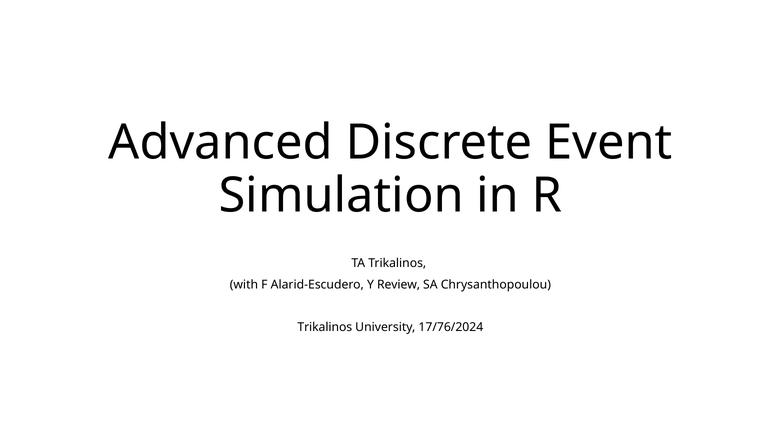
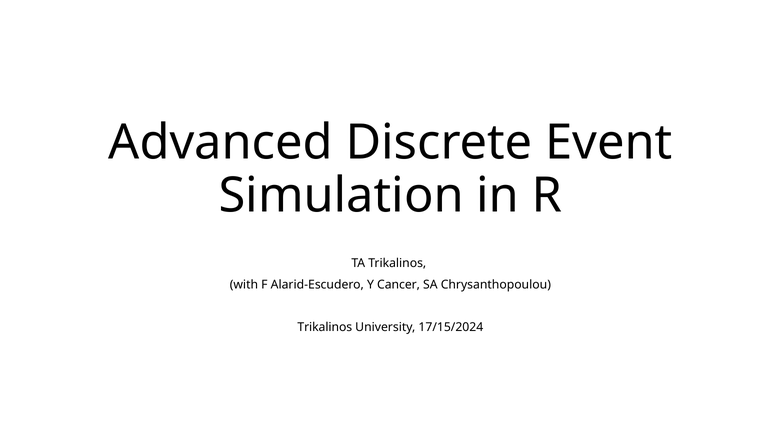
Review: Review -> Cancer
17/76/2024: 17/76/2024 -> 17/15/2024
